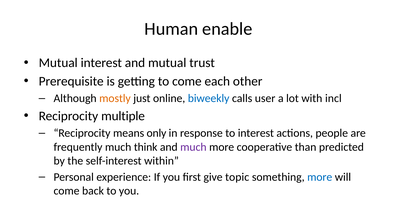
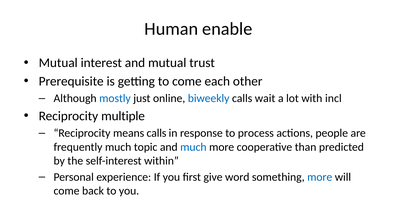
mostly colour: orange -> blue
user: user -> wait
means only: only -> calls
to interest: interest -> process
think: think -> topic
much at (193, 147) colour: purple -> blue
topic: topic -> word
